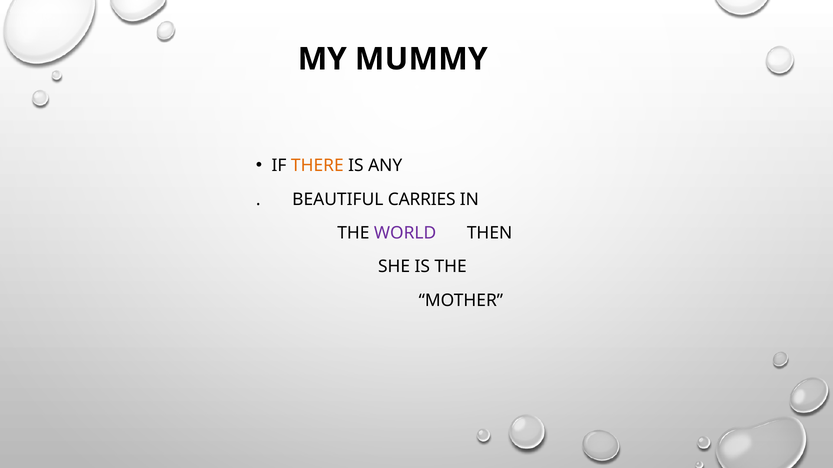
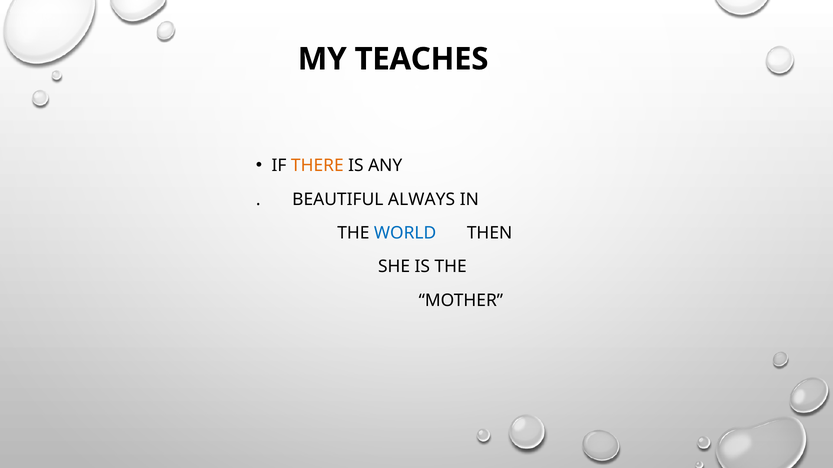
MUMMY: MUMMY -> TEACHES
CARRIES: CARRIES -> ALWAYS
WORLD colour: purple -> blue
